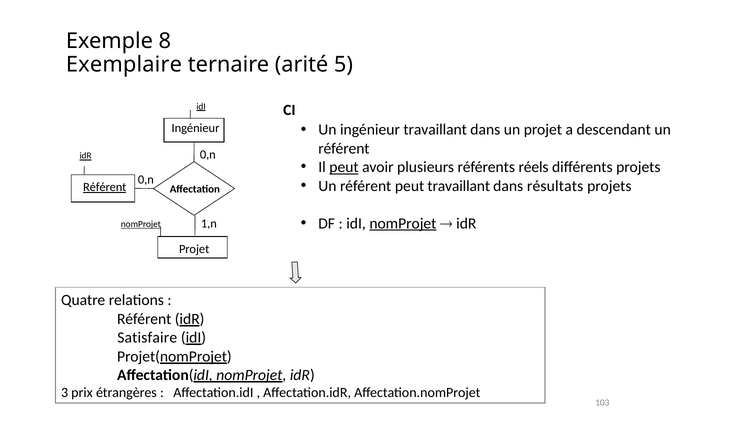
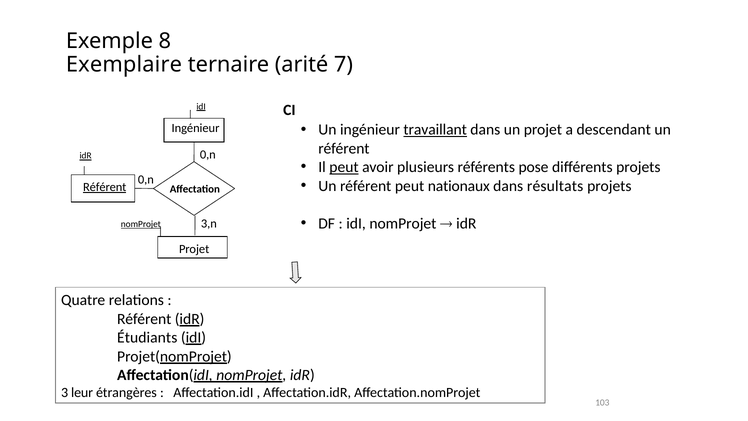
5: 5 -> 7
travaillant at (435, 130) underline: none -> present
réels: réels -> pose
peut travaillant: travaillant -> nationaux
nomProjet at (403, 223) underline: present -> none
1,n: 1,n -> 3,n
Satisfaire: Satisfaire -> Étudiants
prix: prix -> leur
